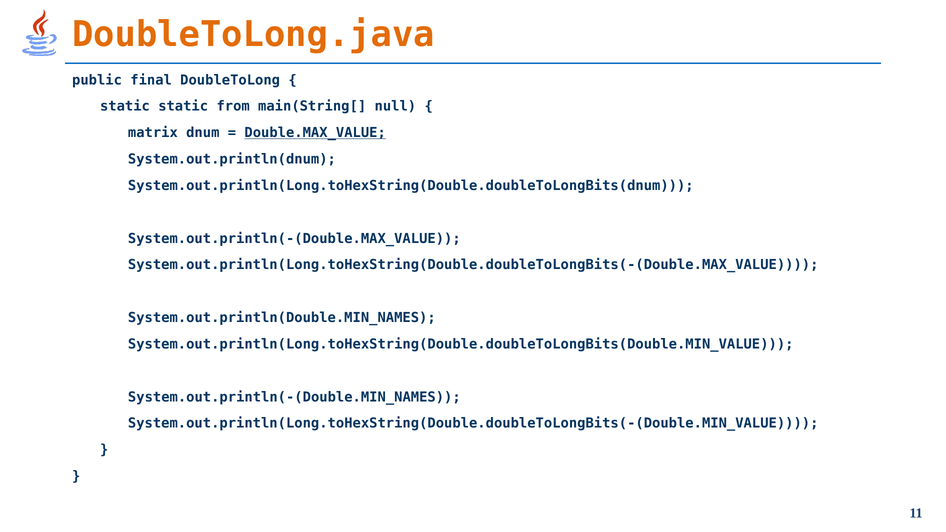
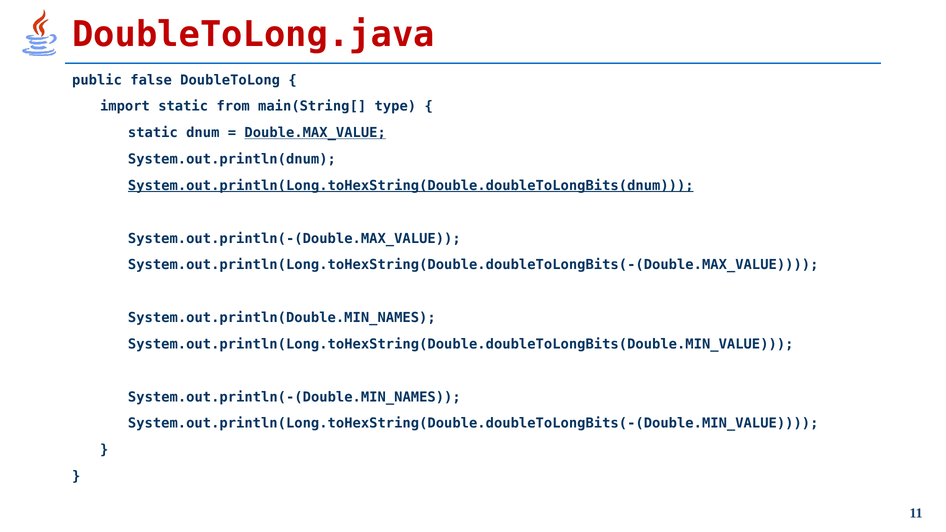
DoubleToLong.java colour: orange -> red
final: final -> false
static at (125, 106): static -> import
null: null -> type
matrix at (153, 133): matrix -> static
System.out.println(Long.toHexString(Double.doubleToLongBits(dnum underline: none -> present
